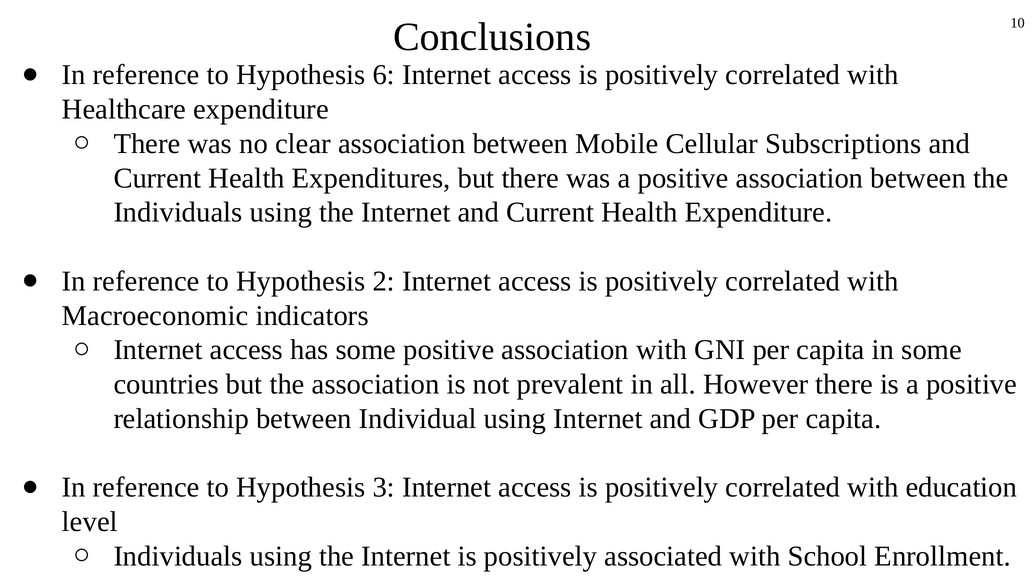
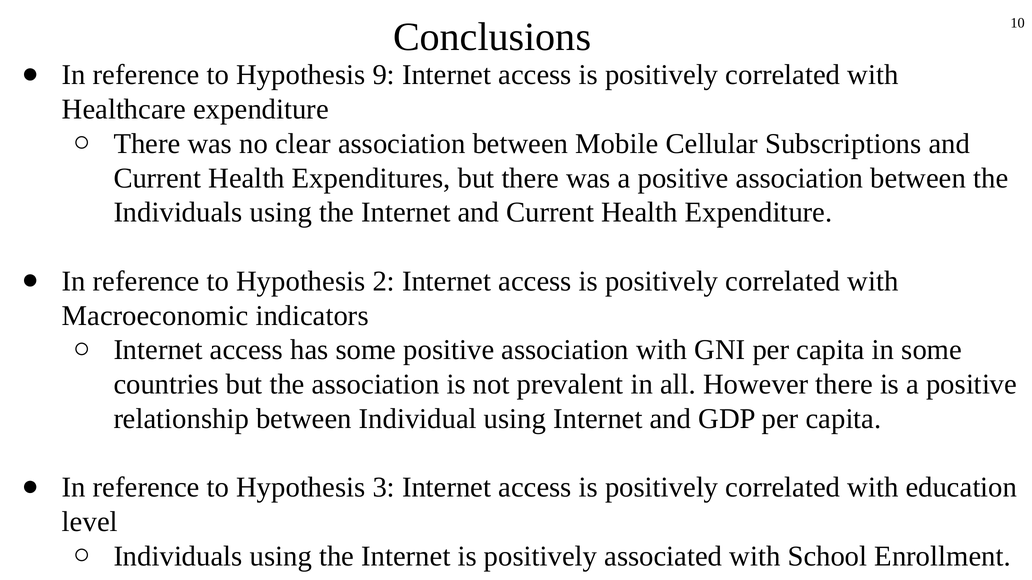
6: 6 -> 9
